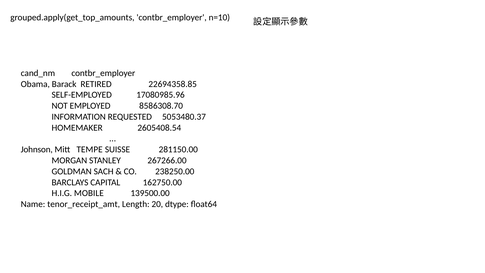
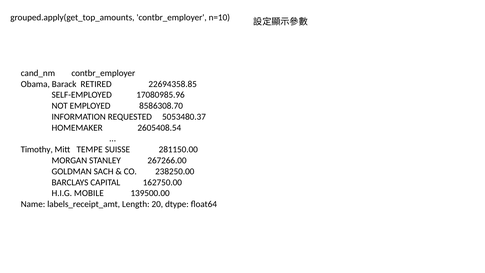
Johnson: Johnson -> Timothy
tenor_receipt_amt: tenor_receipt_amt -> labels_receipt_amt
